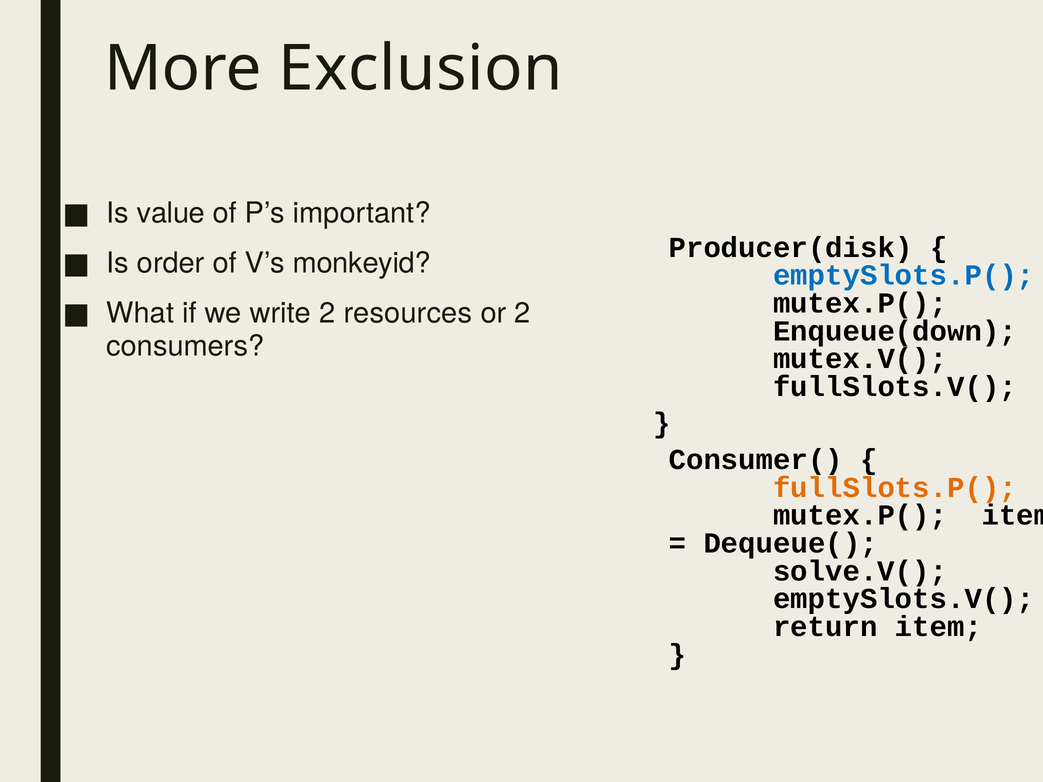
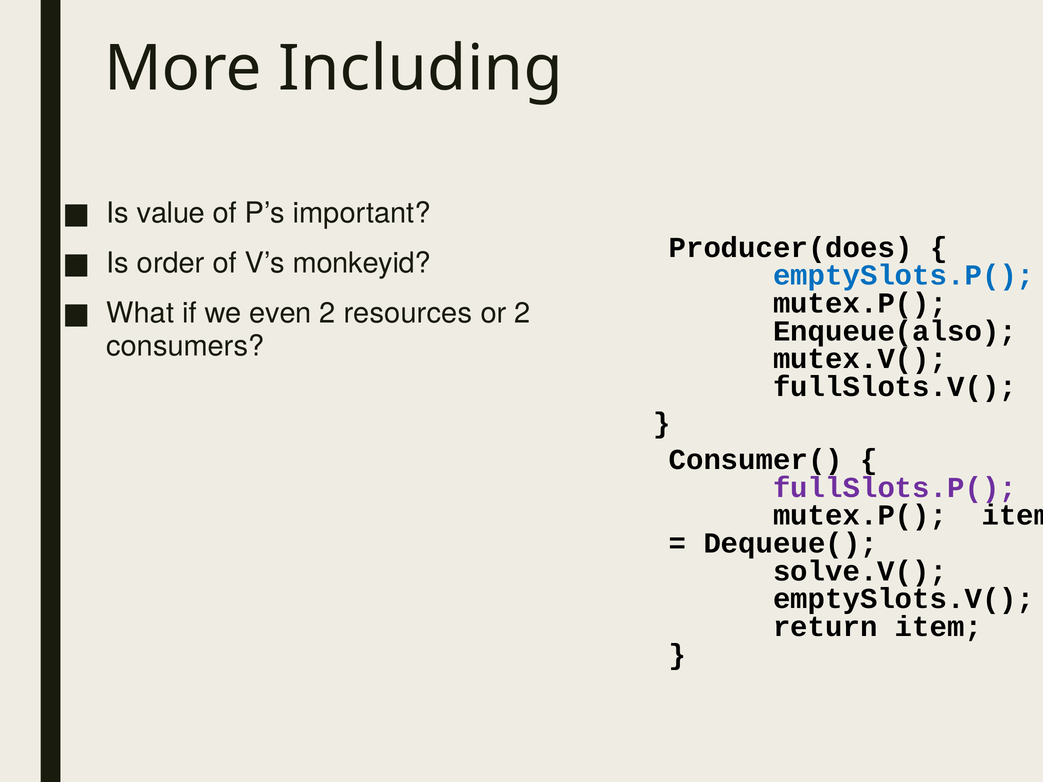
Exclusion: Exclusion -> Including
Producer(disk: Producer(disk -> Producer(does
write: write -> even
Enqueue(down: Enqueue(down -> Enqueue(also
fullSlots.P( colour: orange -> purple
